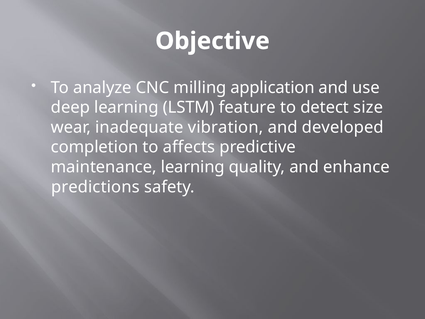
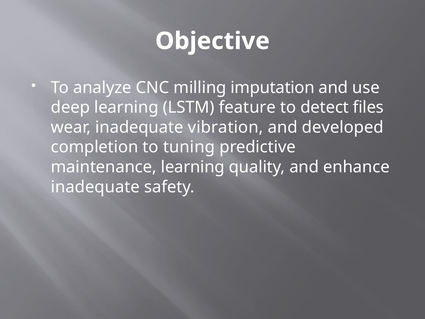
application: application -> imputation
size: size -> files
affects: affects -> tuning
predictions at (95, 187): predictions -> inadequate
